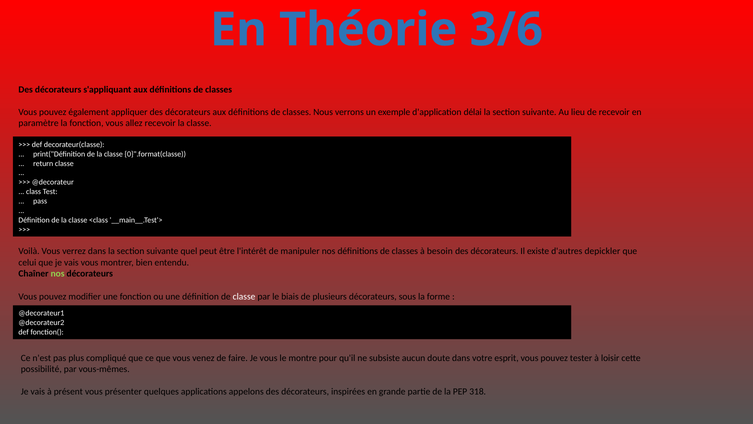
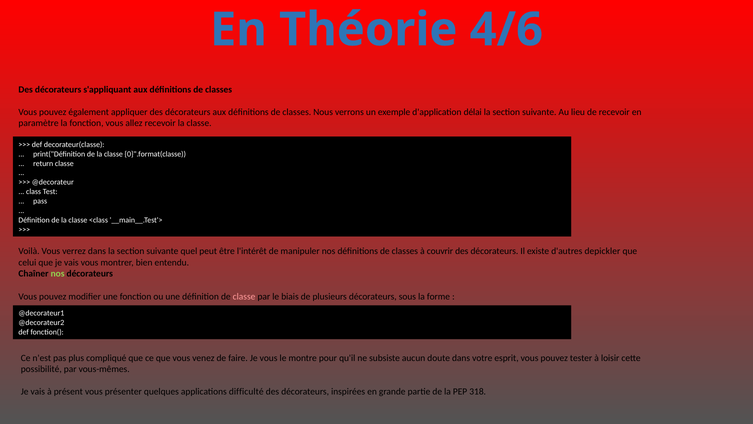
3/6: 3/6 -> 4/6
besoin: besoin -> couvrir
classe at (244, 296) colour: white -> pink
appelons: appelons -> difficulté
